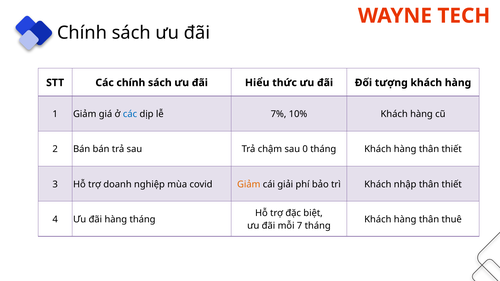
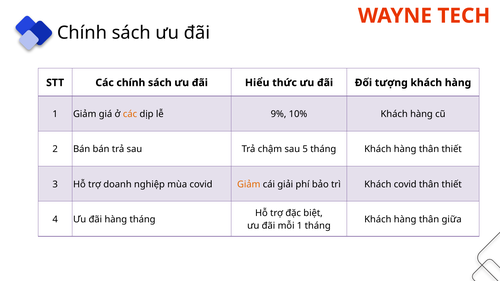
các at (130, 114) colour: blue -> orange
7%: 7% -> 9%
0: 0 -> 5
Khách nhập: nhập -> covid
thuê: thuê -> giữa
mỗi 7: 7 -> 1
